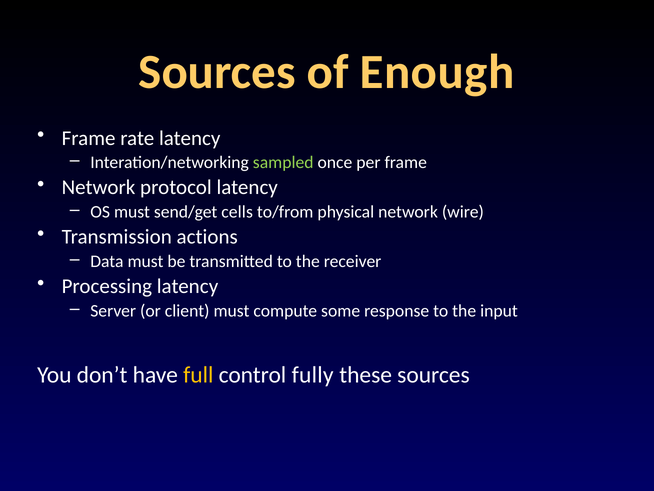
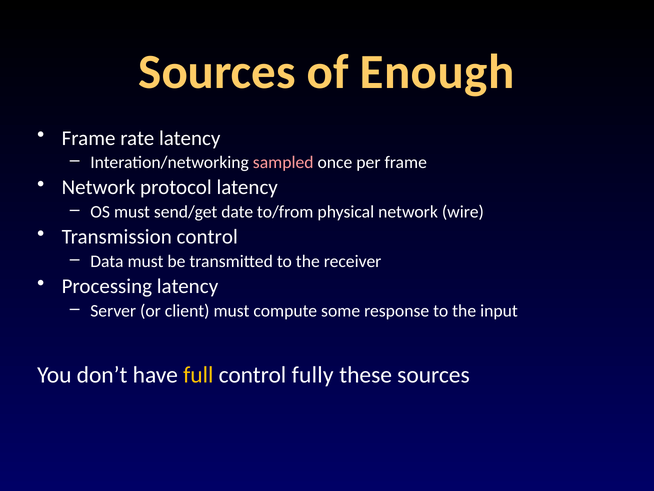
sampled colour: light green -> pink
cells: cells -> date
Transmission actions: actions -> control
